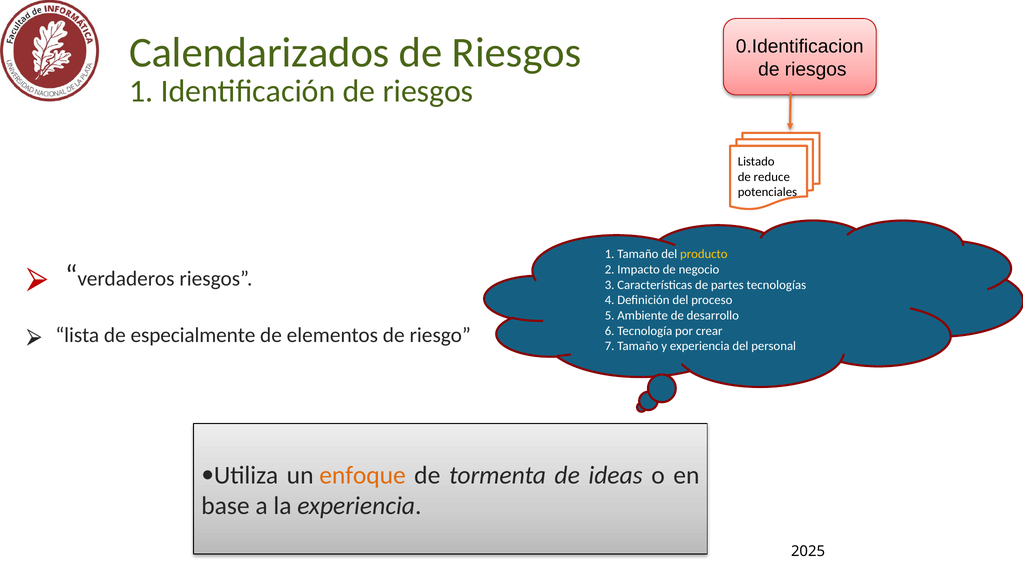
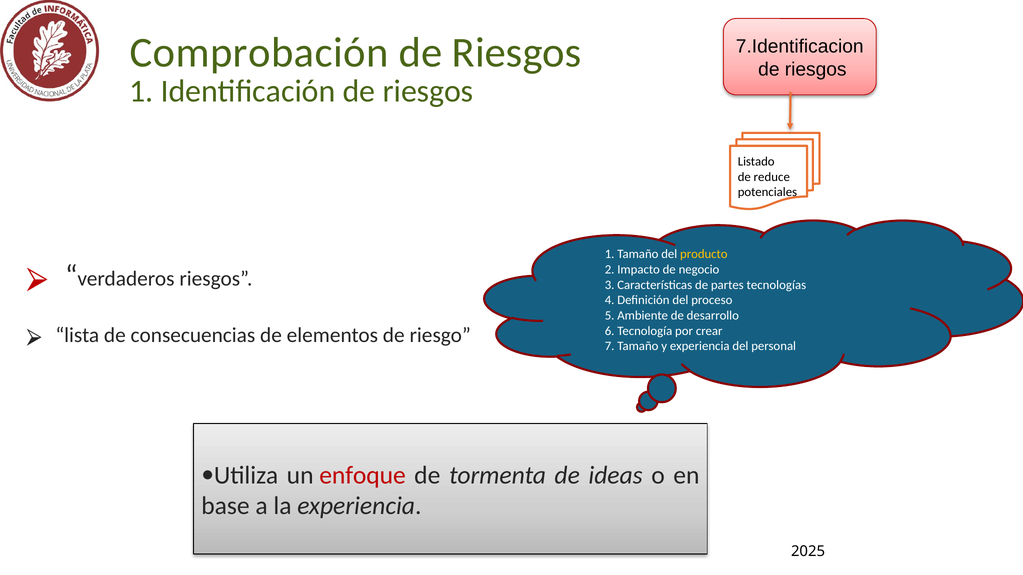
Calendarizados: Calendarizados -> Comprobación
0.Identificacion: 0.Identificacion -> 7.Identificacion
especialmente: especialmente -> consecuencias
enfoque colour: orange -> red
